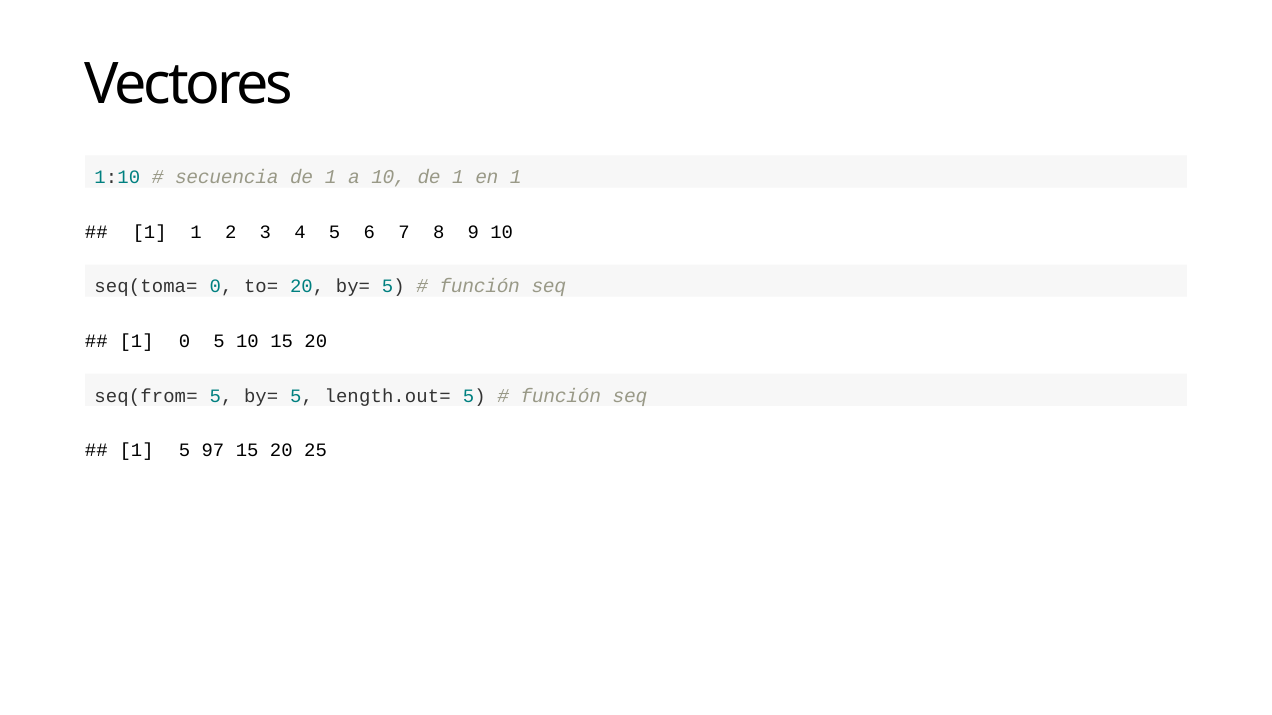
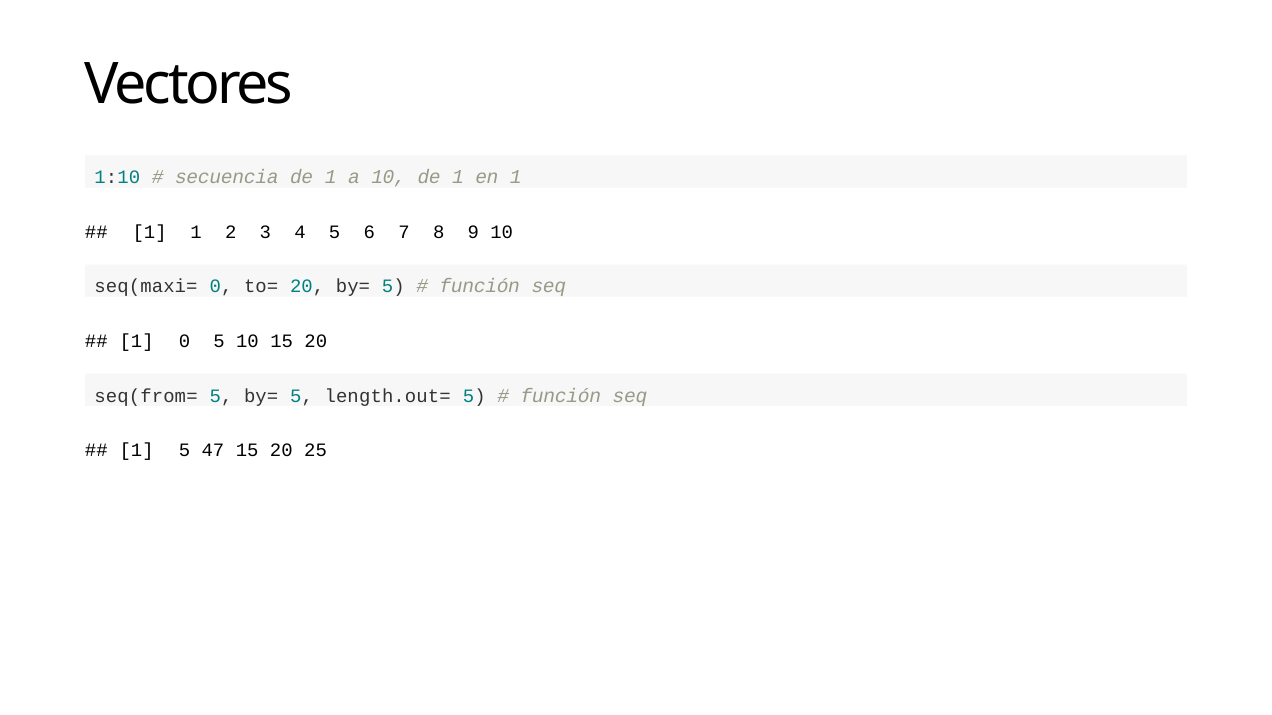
seq(toma=: seq(toma= -> seq(maxi=
97: 97 -> 47
